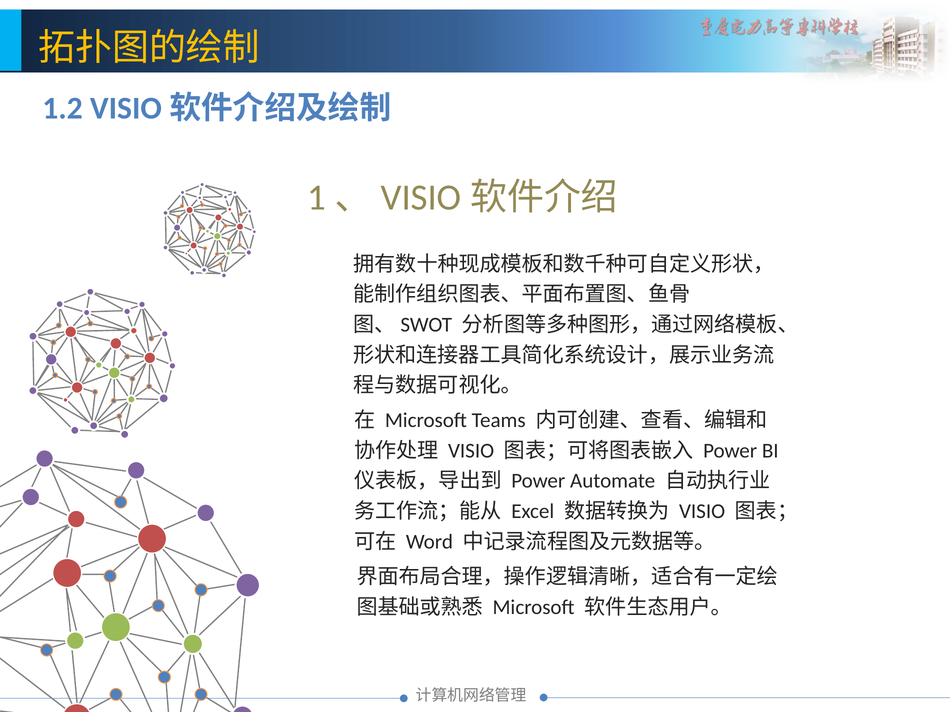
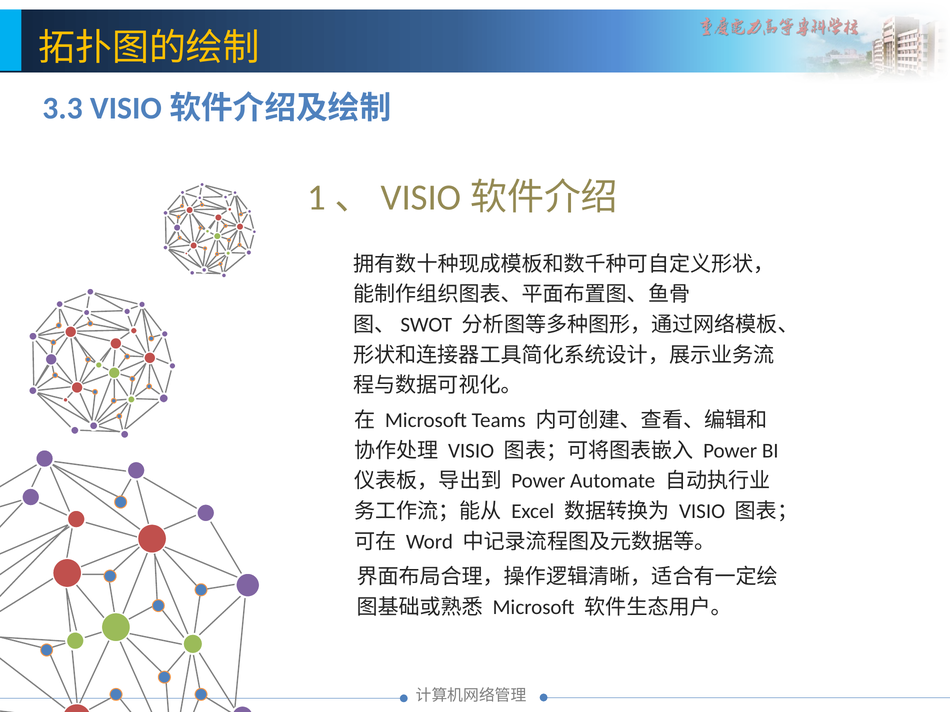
1.2: 1.2 -> 3.3
